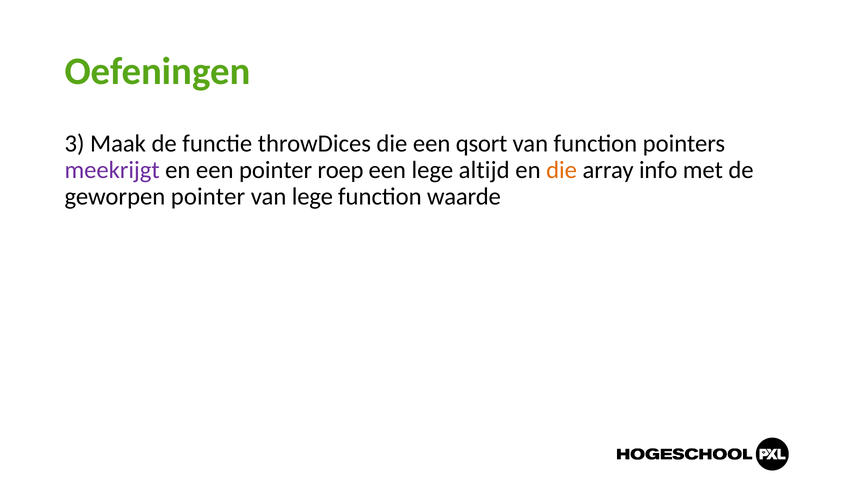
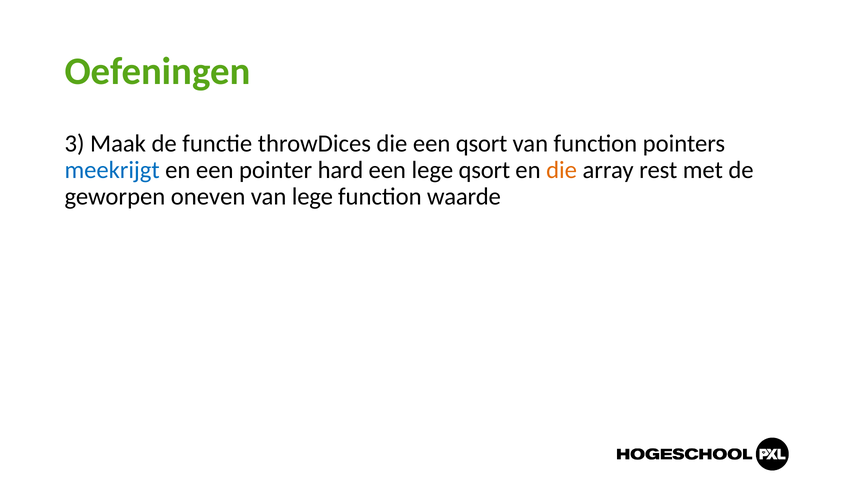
meekrijgt colour: purple -> blue
roep: roep -> hard
lege altijd: altijd -> qsort
info: info -> rest
geworpen pointer: pointer -> oneven
